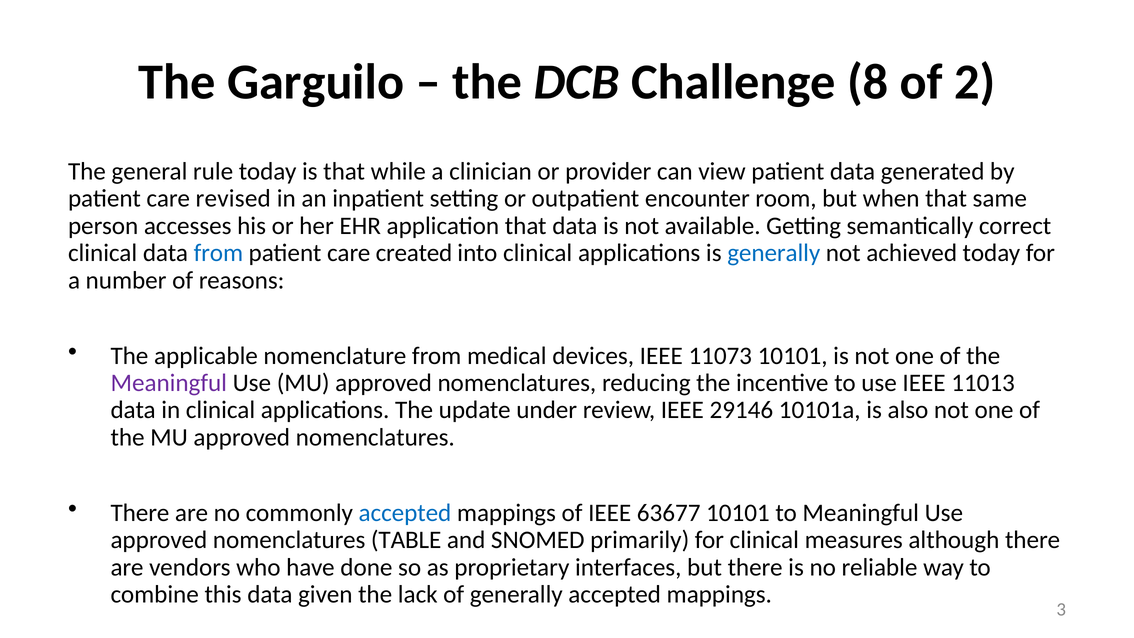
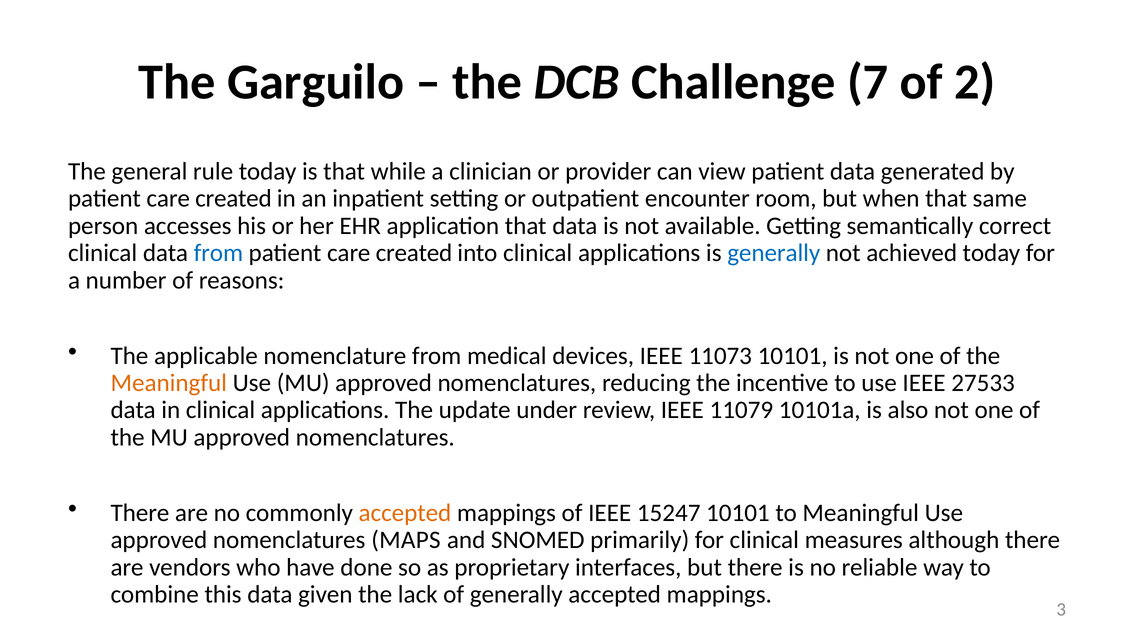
8: 8 -> 7
revised at (233, 199): revised -> created
Meaningful at (169, 383) colour: purple -> orange
11013: 11013 -> 27533
29146: 29146 -> 11079
accepted at (405, 513) colour: blue -> orange
63677: 63677 -> 15247
TABLE: TABLE -> MAPS
